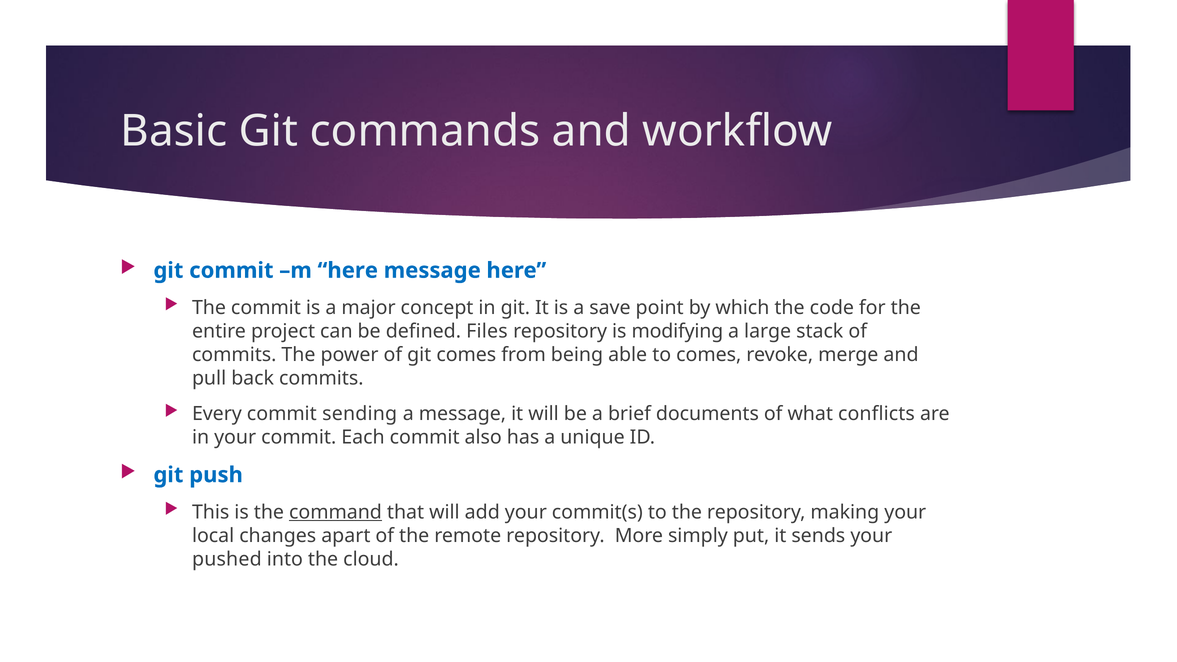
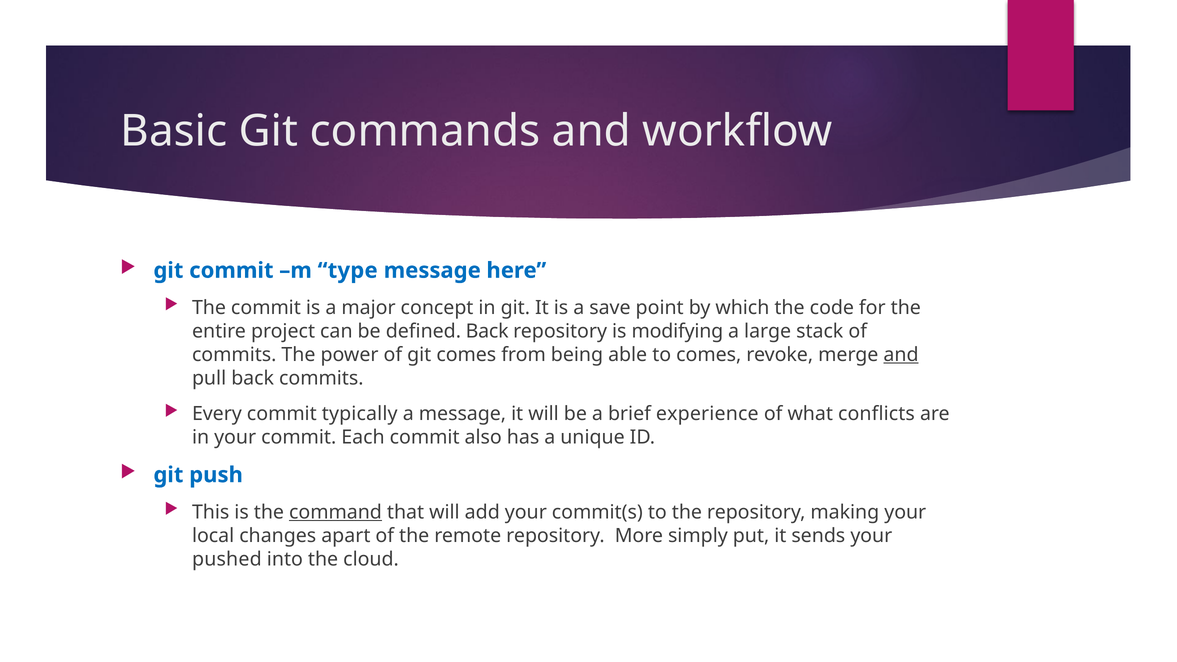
m here: here -> type
defined Files: Files -> Back
and at (901, 355) underline: none -> present
sending: sending -> typically
documents: documents -> experience
